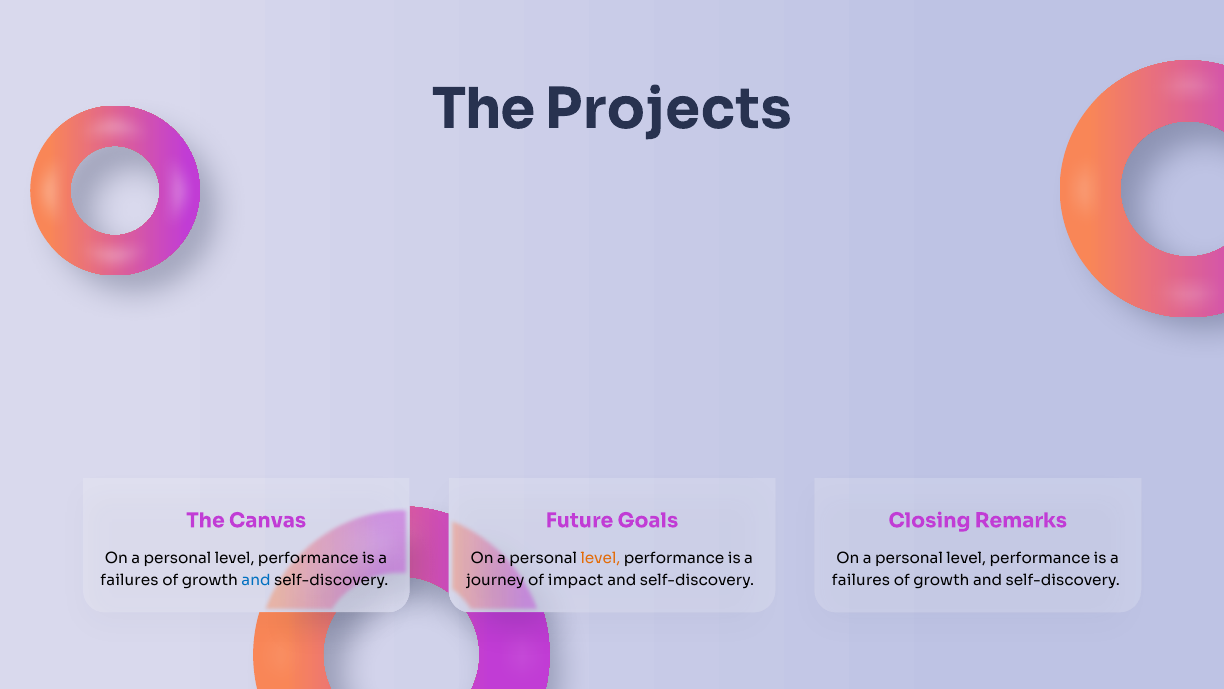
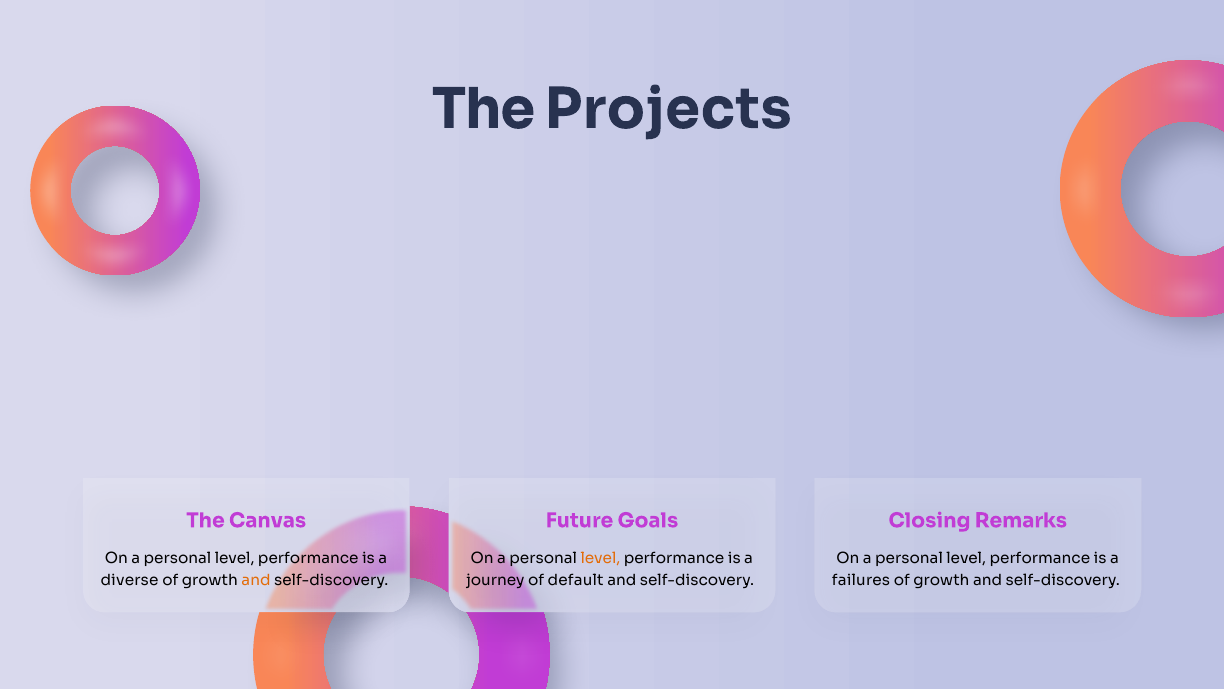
failures at (129, 580): failures -> diverse
and at (256, 580) colour: blue -> orange
impact: impact -> default
